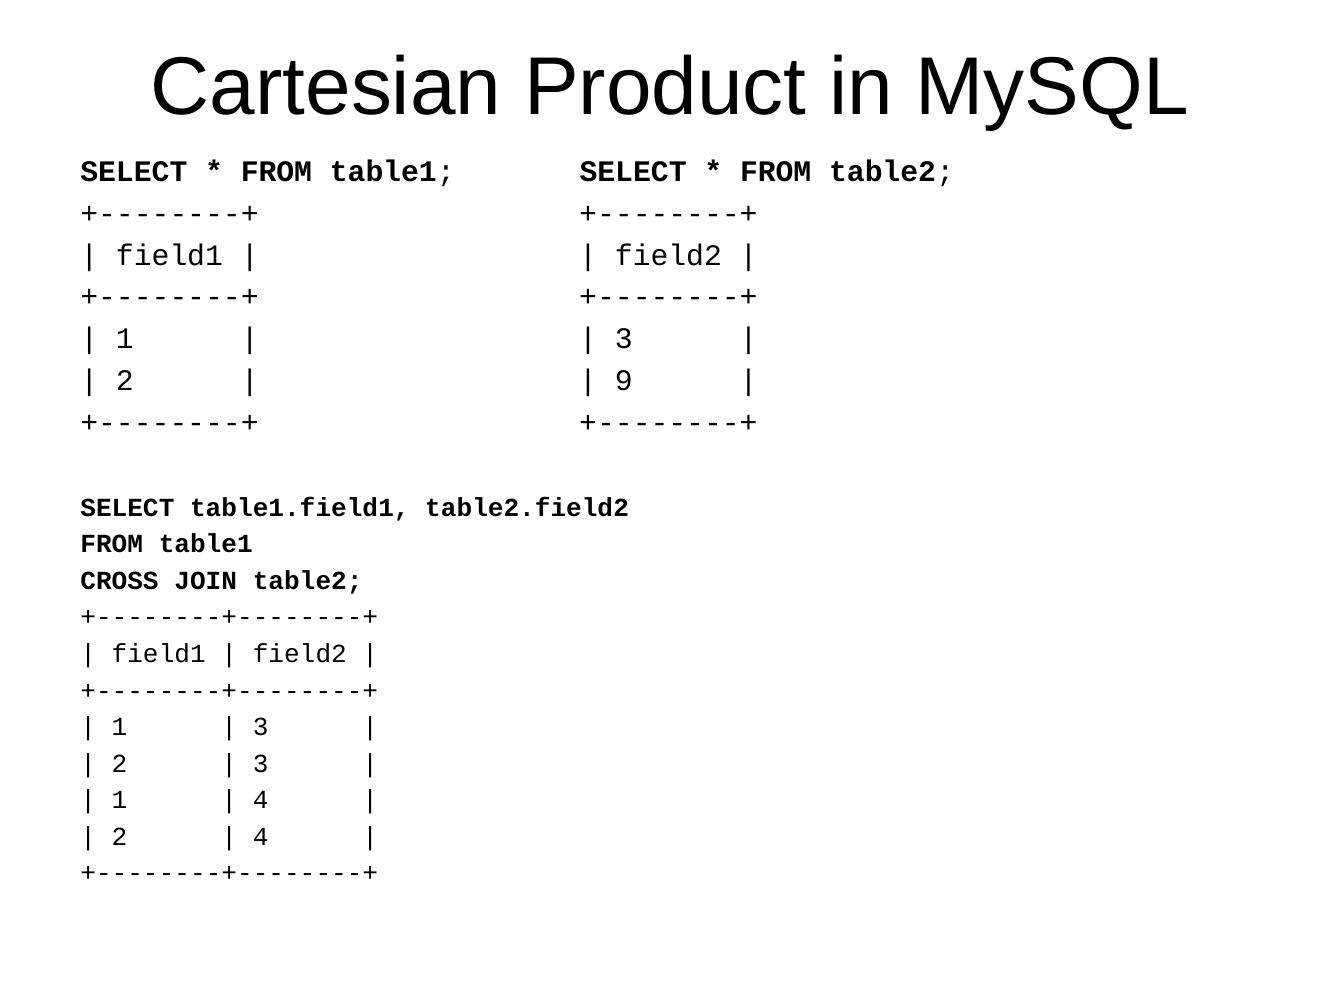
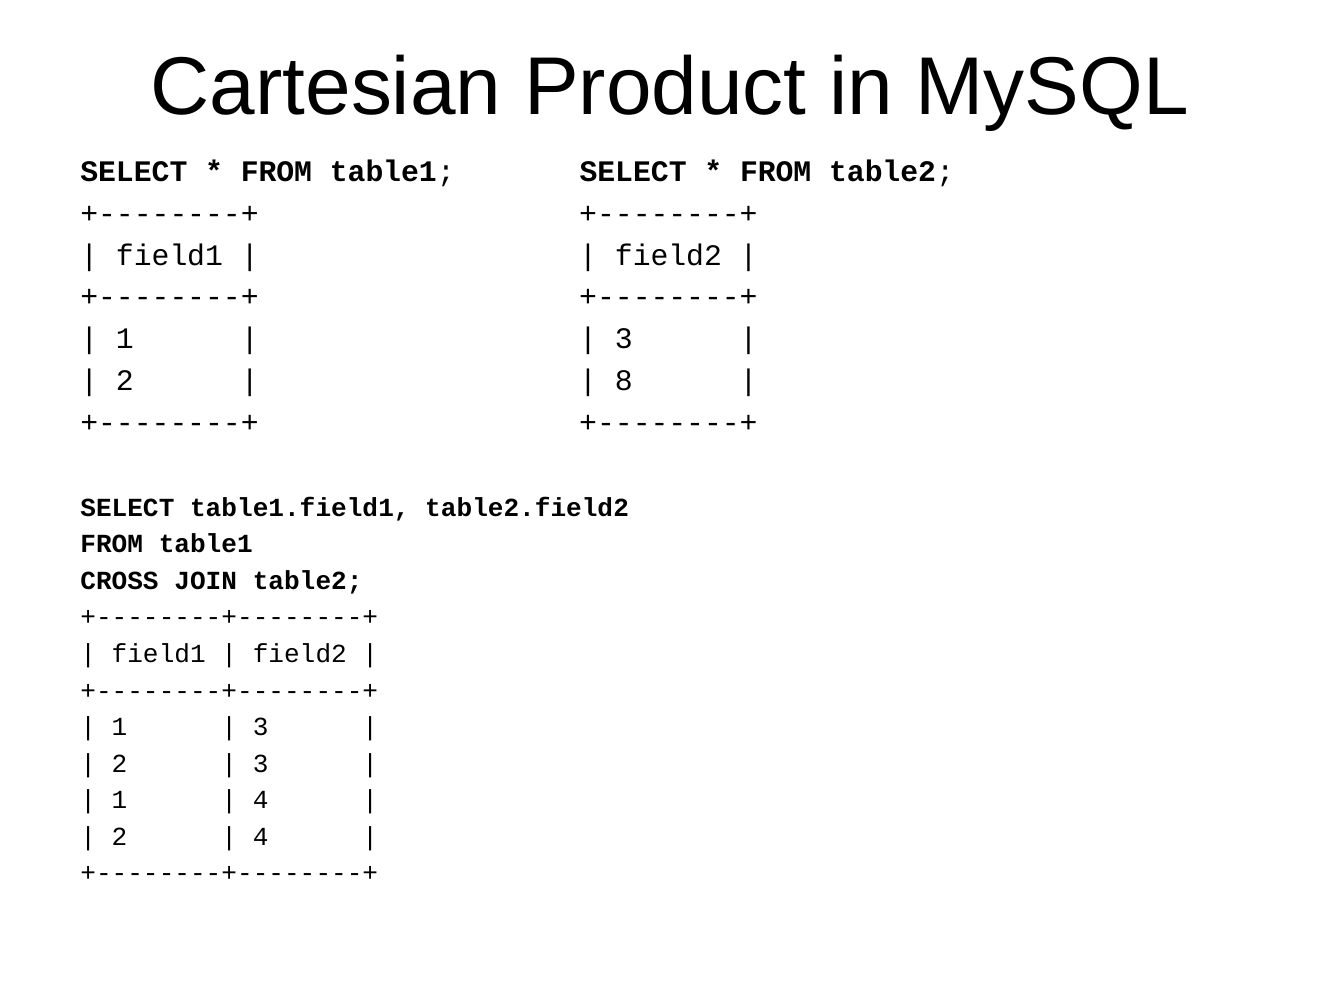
9: 9 -> 8
